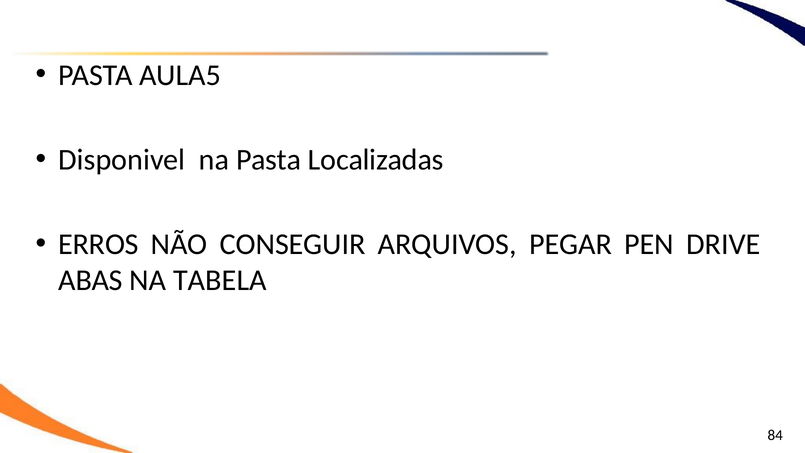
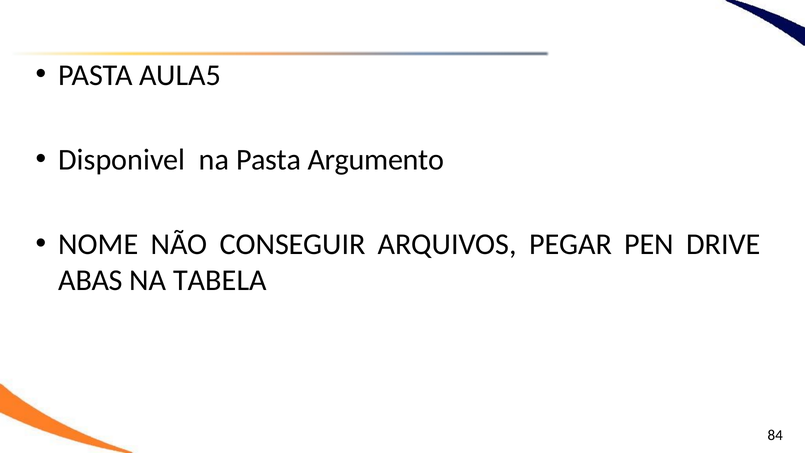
Localizadas: Localizadas -> Argumento
ERROS: ERROS -> NOME
